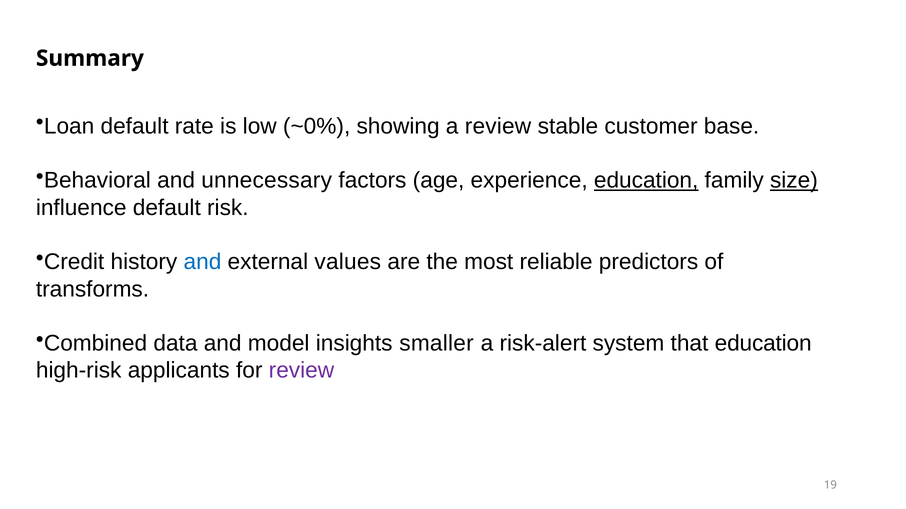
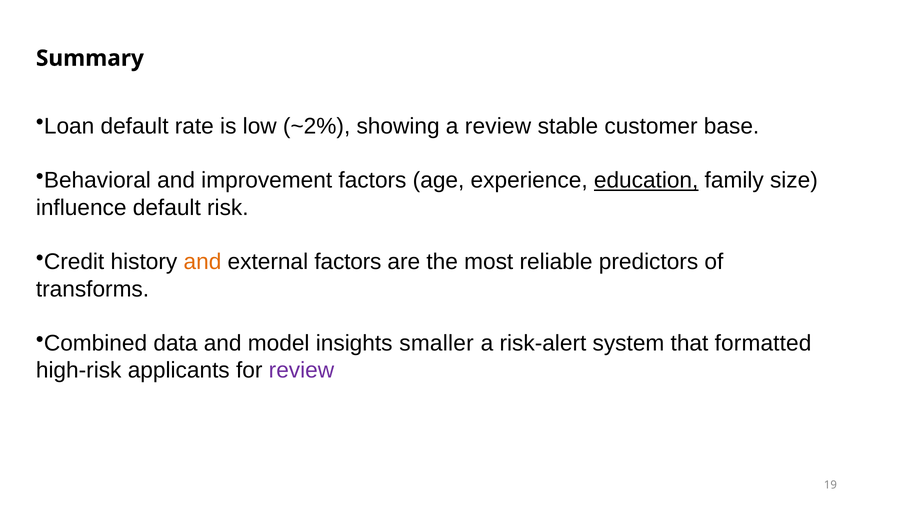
~0%: ~0% -> ~2%
unnecessary: unnecessary -> improvement
size underline: present -> none
and at (202, 262) colour: blue -> orange
external values: values -> factors
that education: education -> formatted
